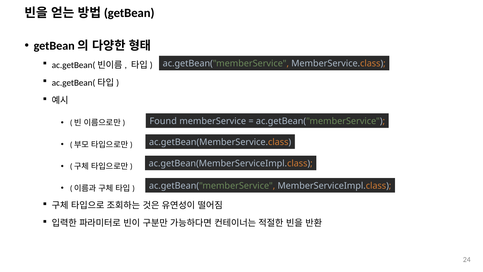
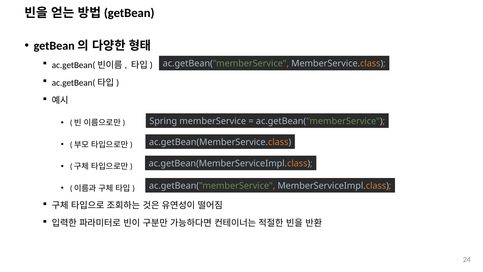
Found: Found -> Spring
